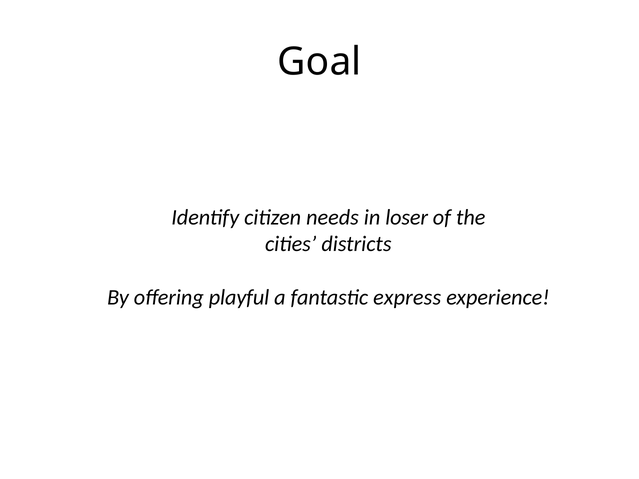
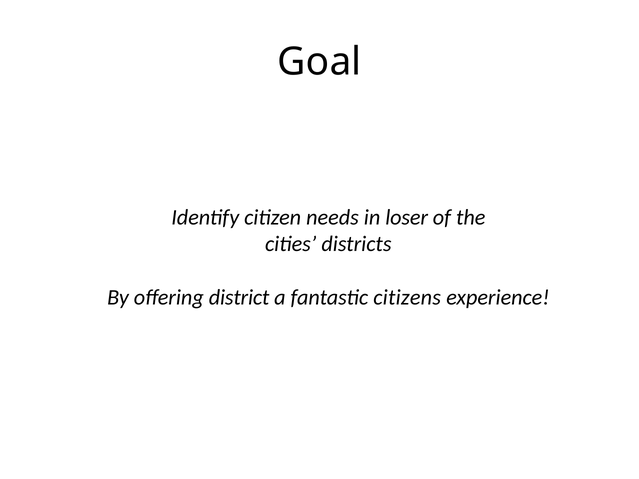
playful: playful -> district
express: express -> citizens
